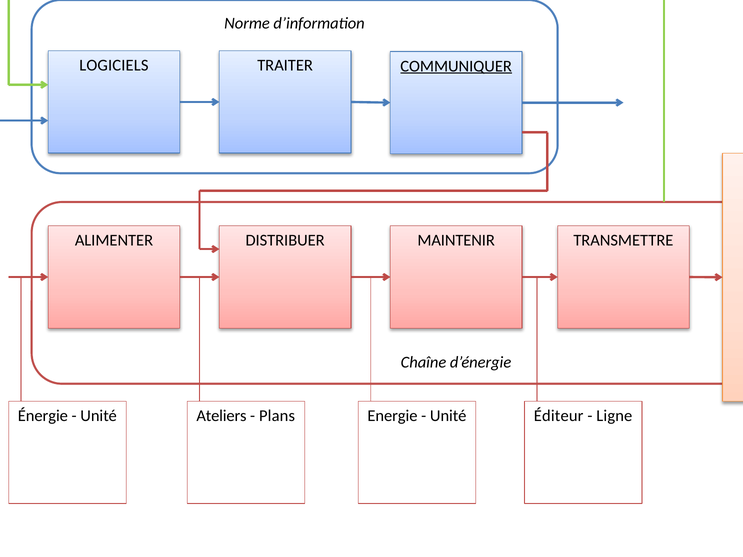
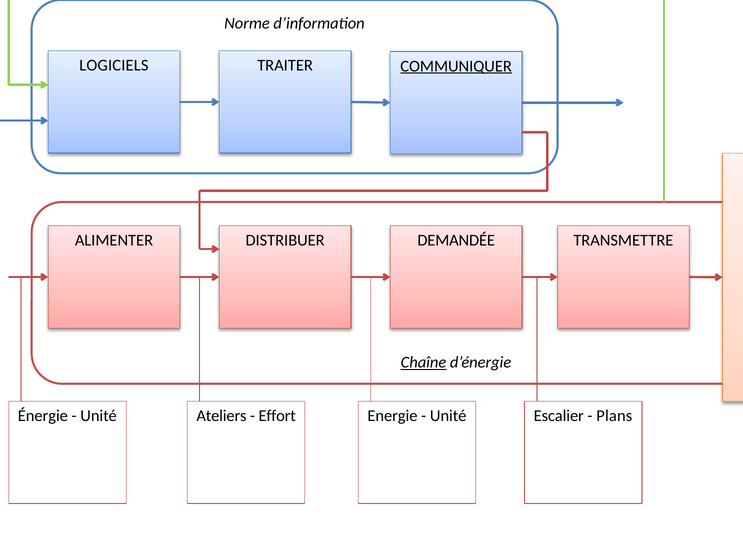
MAINTENIR: MAINTENIR -> DEMANDÉE
Chaîne underline: none -> present
Plans: Plans -> Effort
Éditeur: Éditeur -> Escalier
Ligne: Ligne -> Plans
